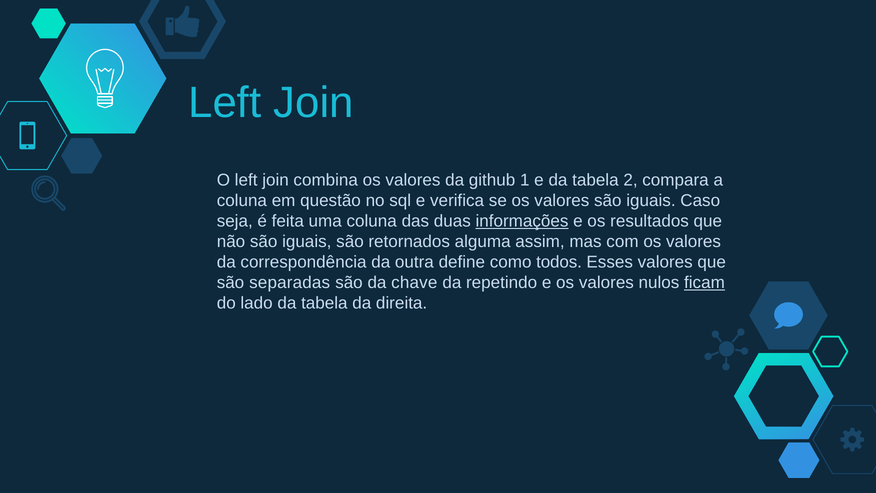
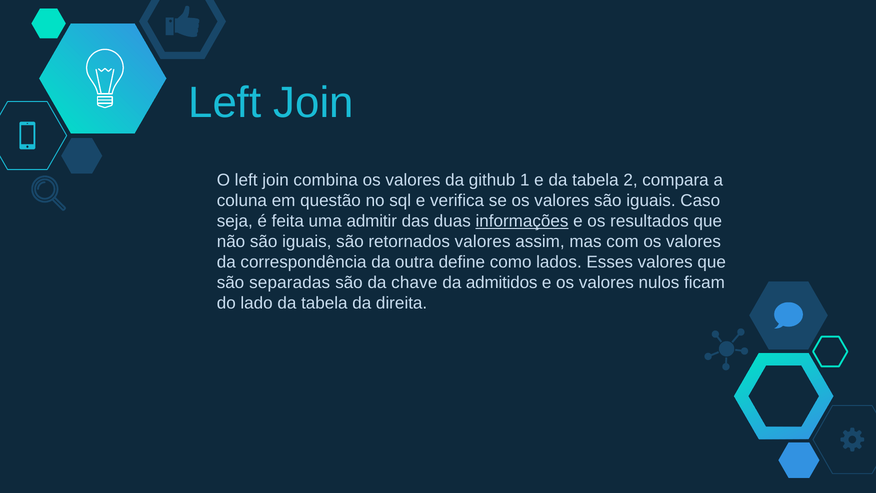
uma coluna: coluna -> admitir
retornados alguma: alguma -> valores
todos: todos -> lados
repetindo: repetindo -> admitidos
ficam underline: present -> none
